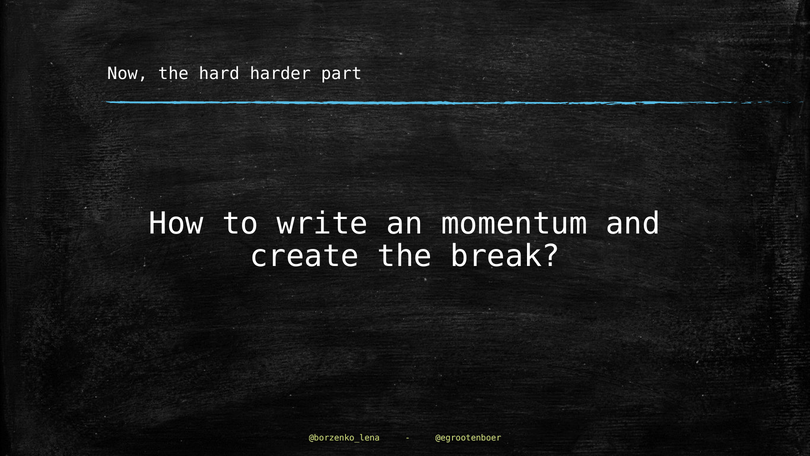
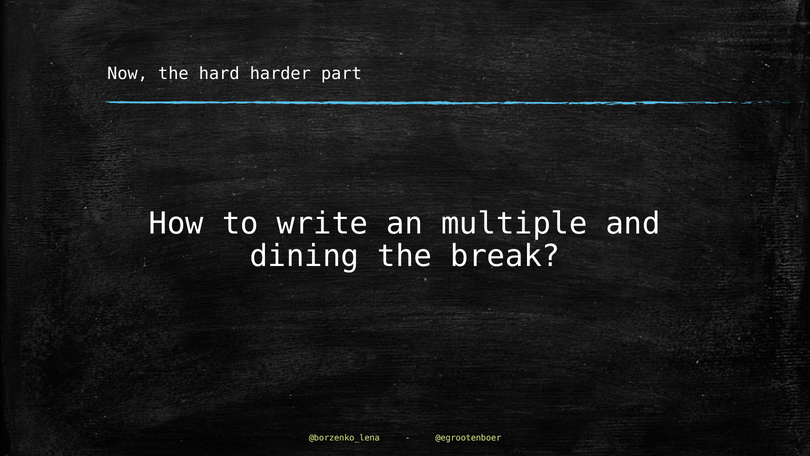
momentum: momentum -> multiple
create: create -> dining
